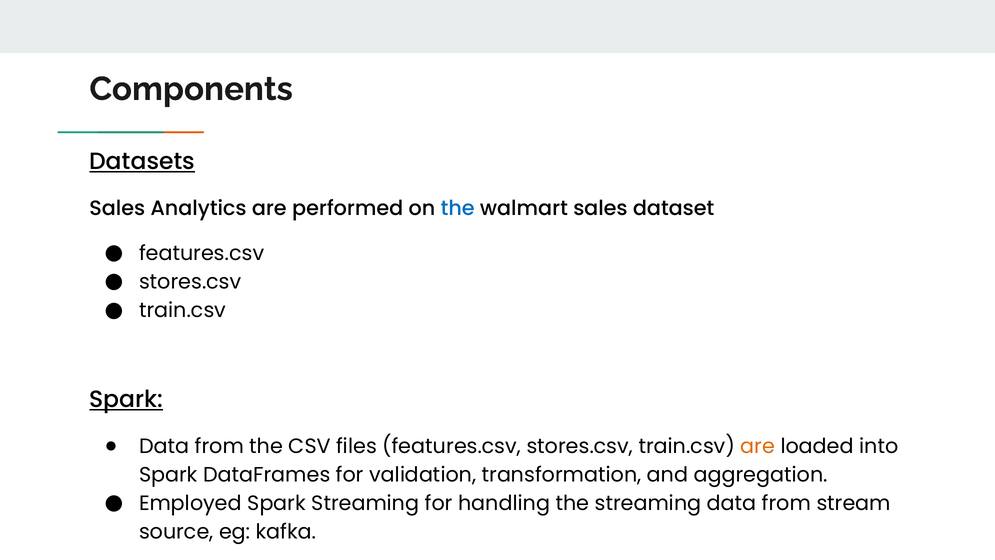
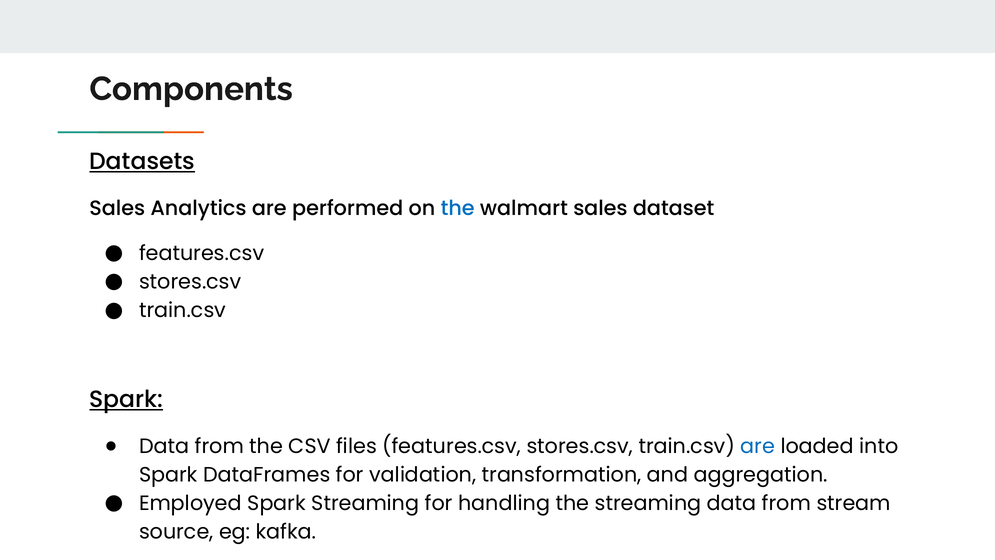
are at (758, 446) colour: orange -> blue
